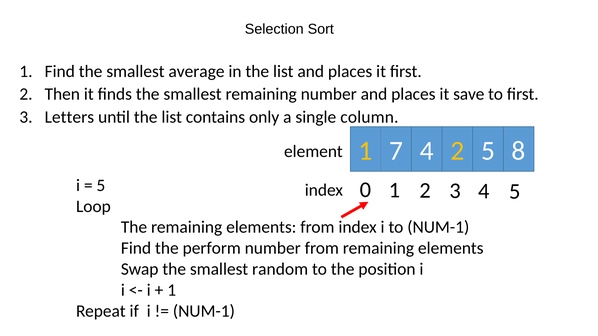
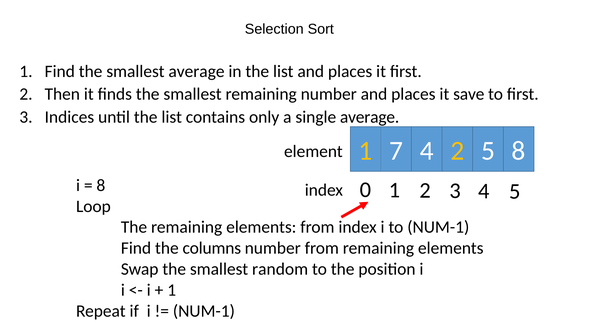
Letters: Letters -> Indices
single column: column -> average
5 at (101, 186): 5 -> 8
perform: perform -> columns
